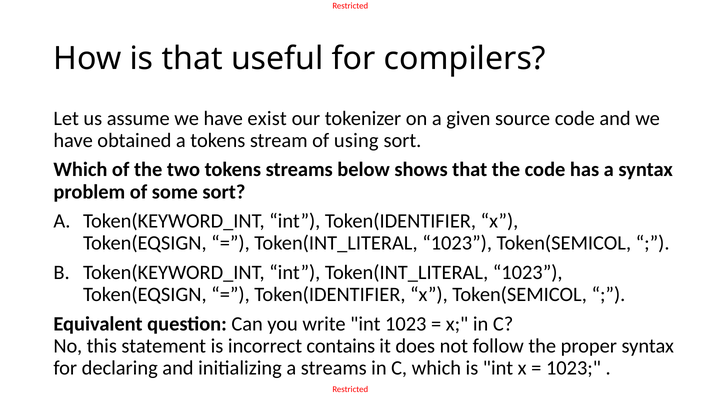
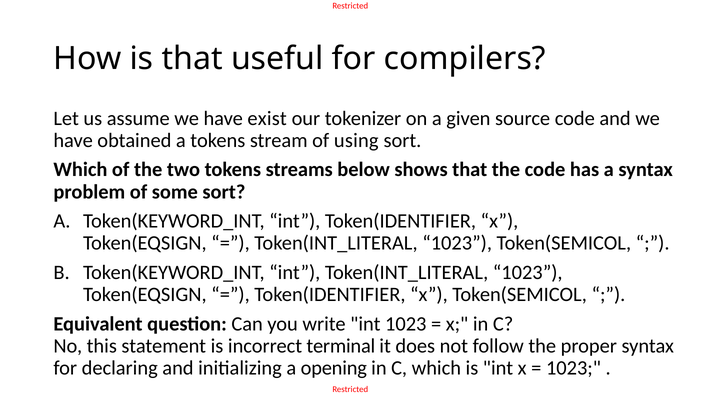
contains: contains -> terminal
a streams: streams -> opening
